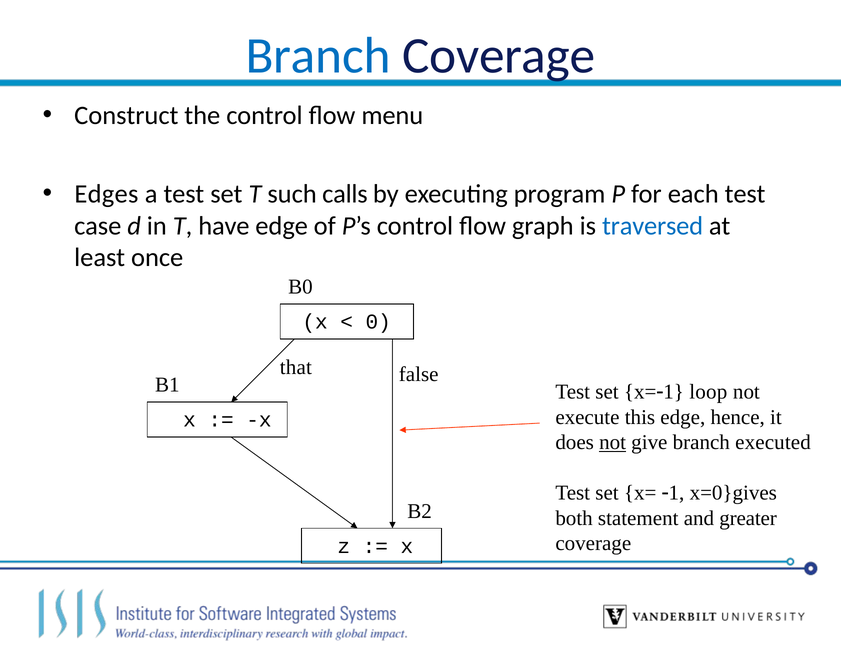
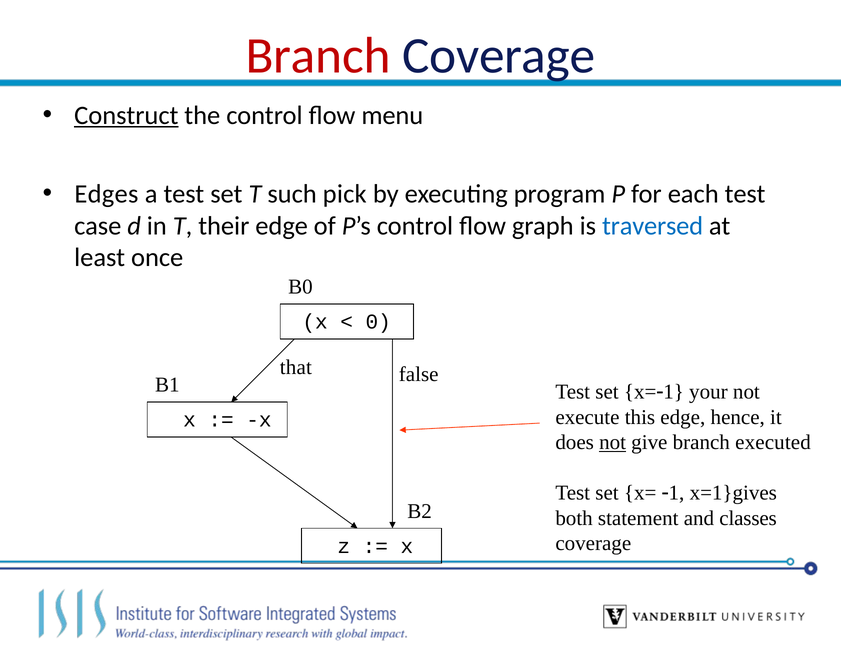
Branch at (318, 56) colour: blue -> red
Construct underline: none -> present
calls: calls -> pick
have: have -> their
loop: loop -> your
x=0}gives: x=0}gives -> x=1}gives
greater: greater -> classes
